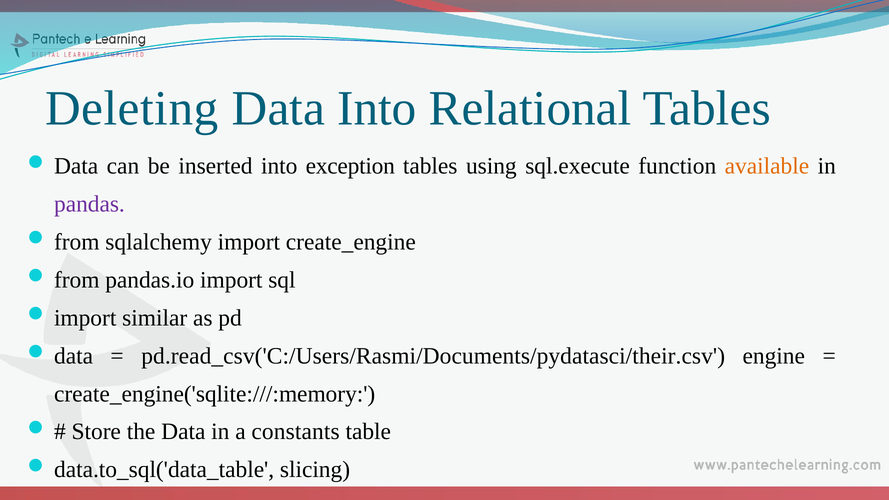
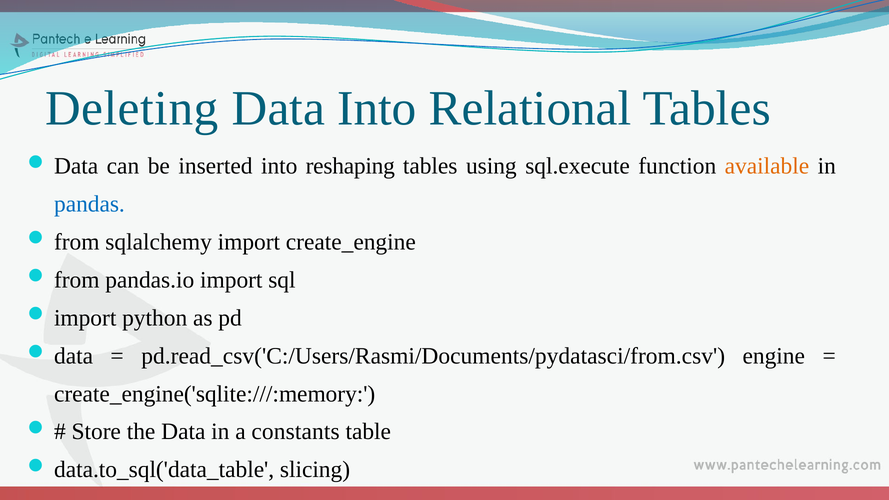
exception: exception -> reshaping
pandas colour: purple -> blue
similar: similar -> python
pd.read_csv('C:/Users/Rasmi/Documents/pydatasci/their.csv: pd.read_csv('C:/Users/Rasmi/Documents/pydatasci/their.csv -> pd.read_csv('C:/Users/Rasmi/Documents/pydatasci/from.csv
